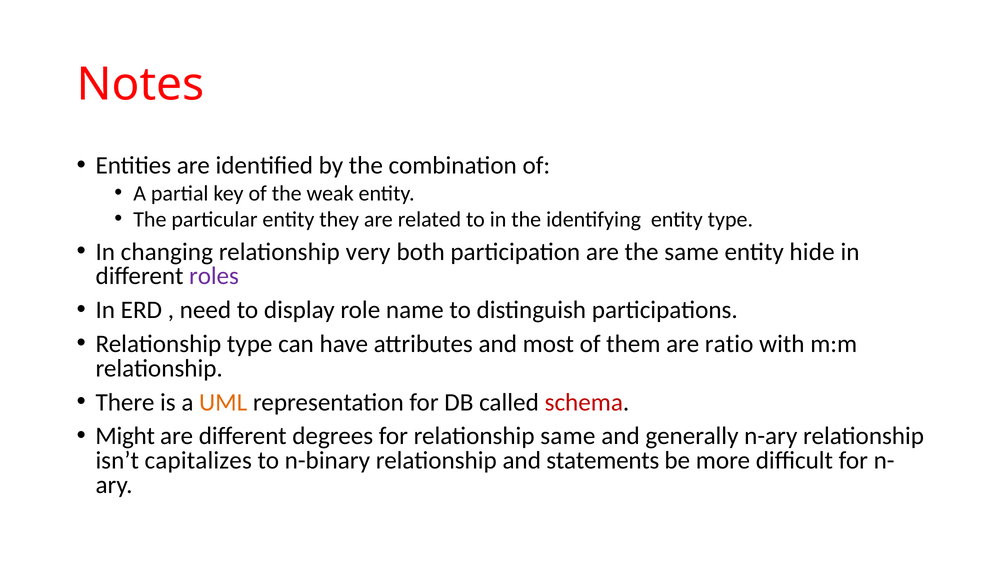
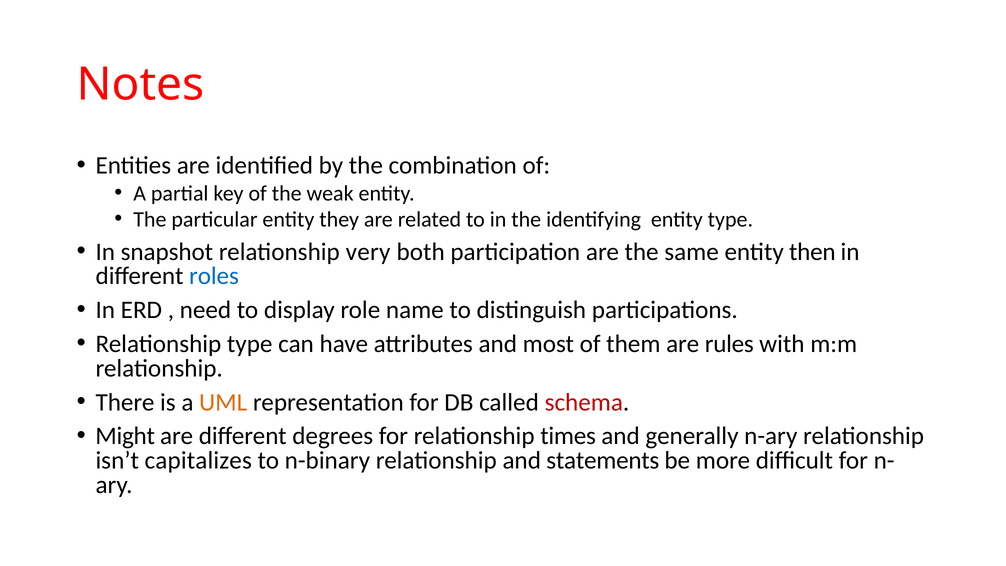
changing: changing -> snapshot
hide: hide -> then
roles colour: purple -> blue
ratio: ratio -> rules
relationship same: same -> times
